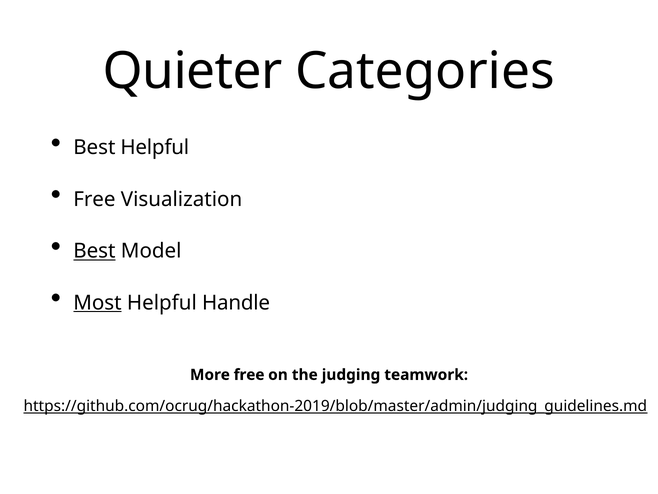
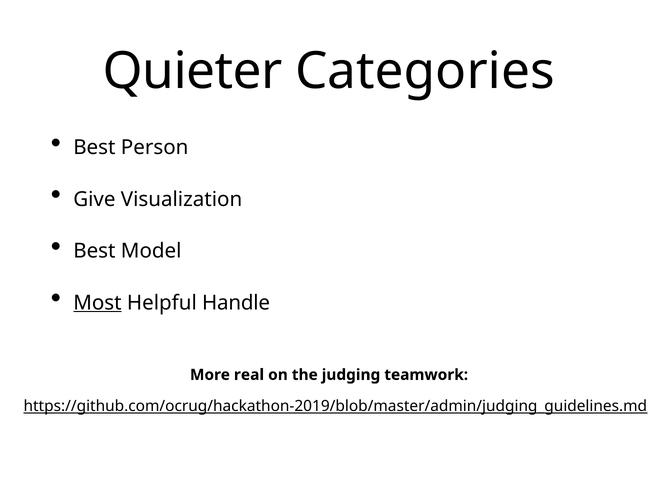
Best Helpful: Helpful -> Person
Free at (94, 199): Free -> Give
Best at (94, 251) underline: present -> none
More free: free -> real
